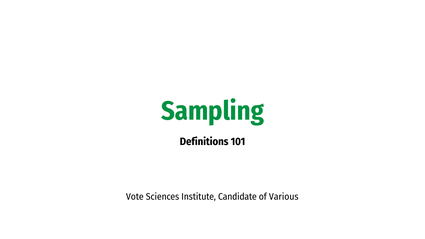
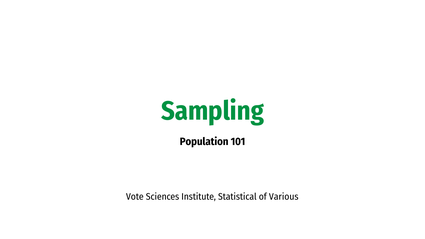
Definitions: Definitions -> Population
Candidate: Candidate -> Statistical
